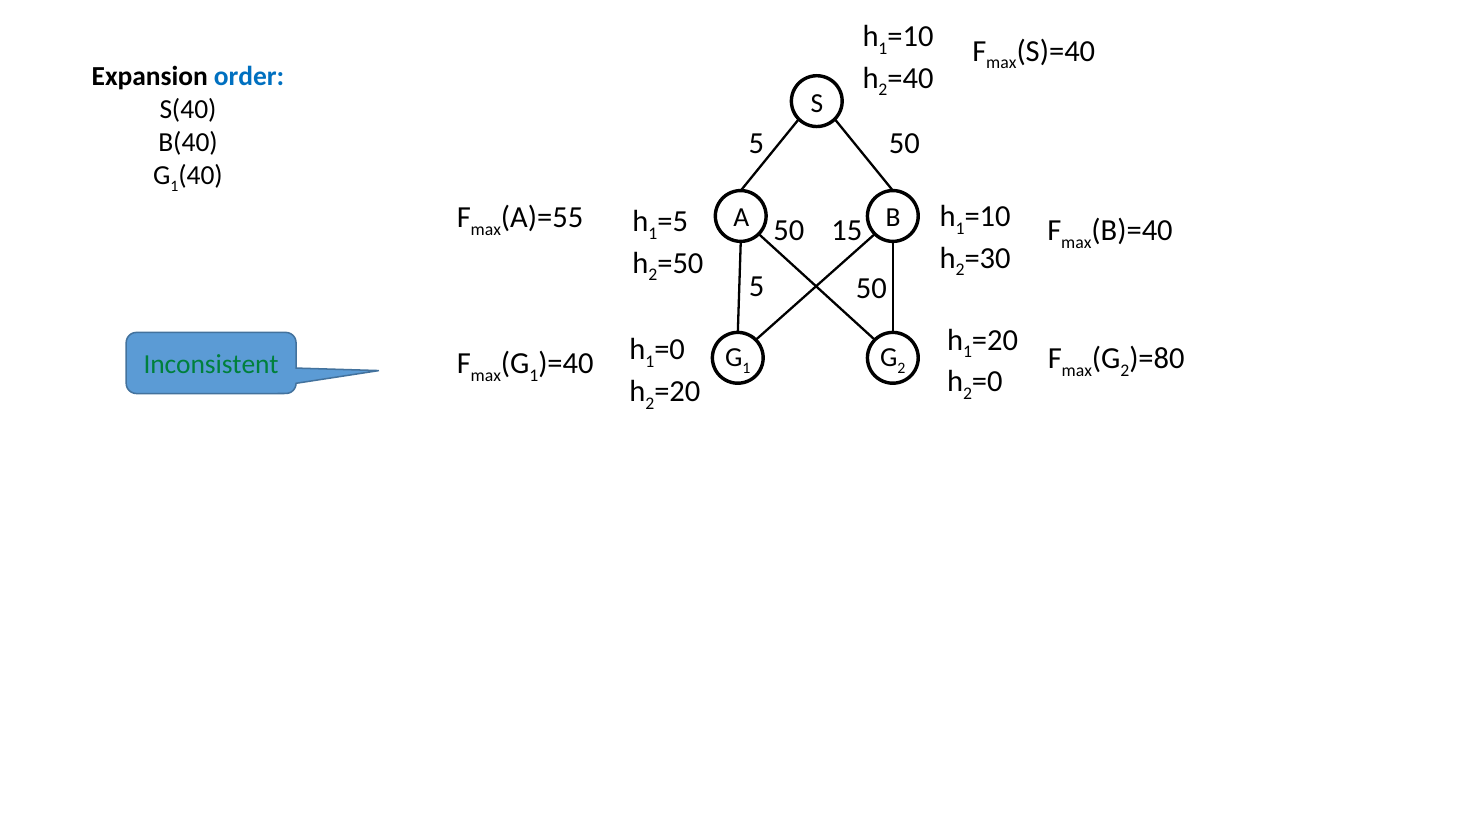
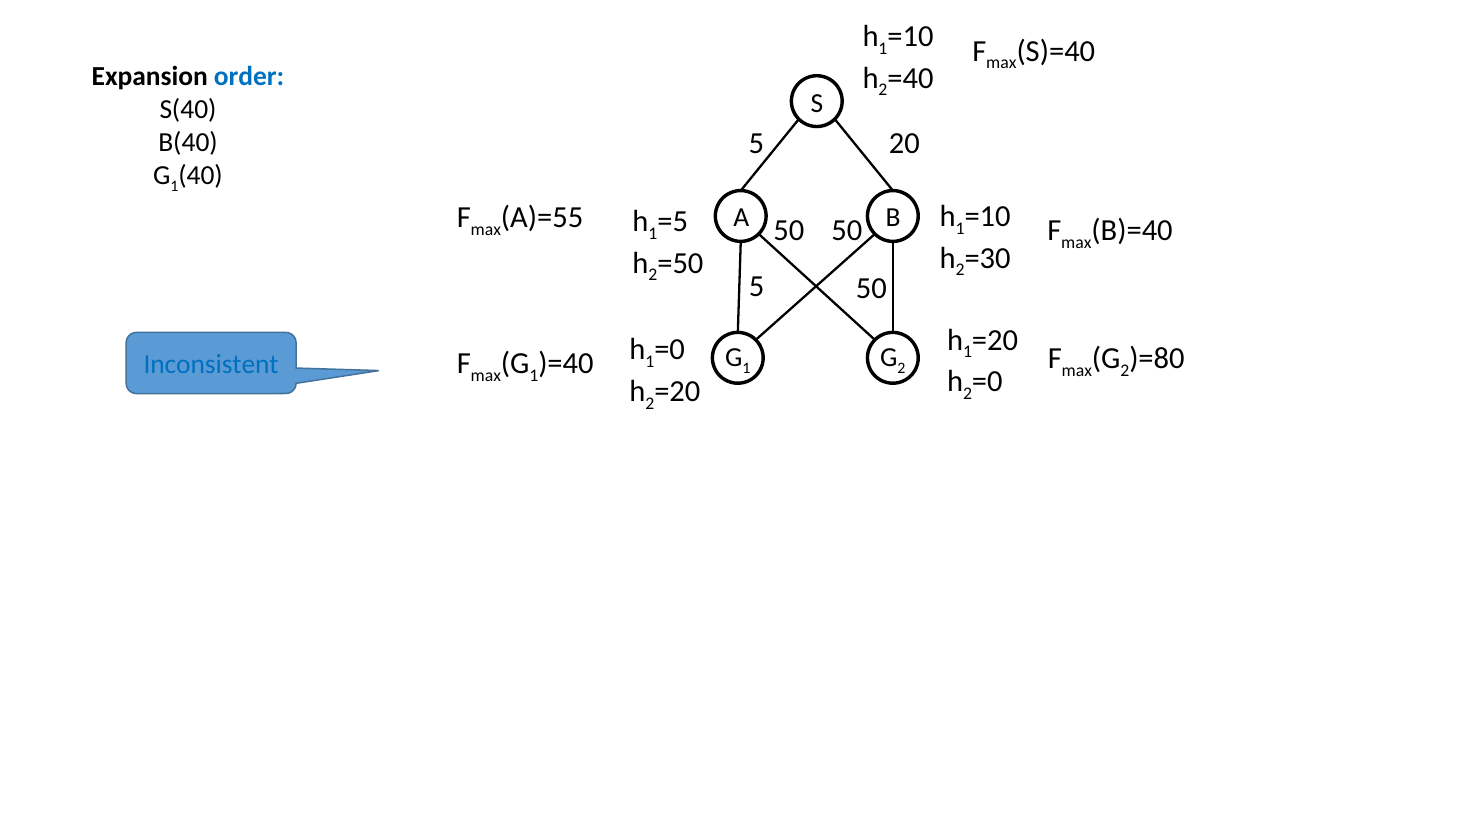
5 50: 50 -> 20
15 at (847, 231): 15 -> 50
Inconsistent colour: green -> blue
